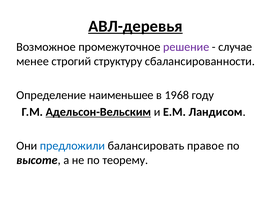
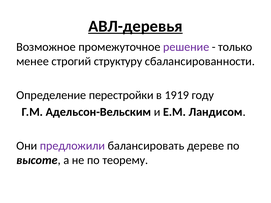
случае: случае -> только
наименьшее: наименьшее -> перестройки
1968: 1968 -> 1919
Адельсон-Вельским underline: present -> none
предложили colour: blue -> purple
правое: правое -> дереве
